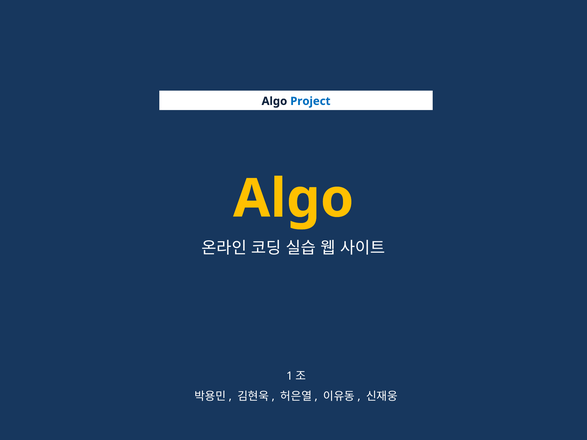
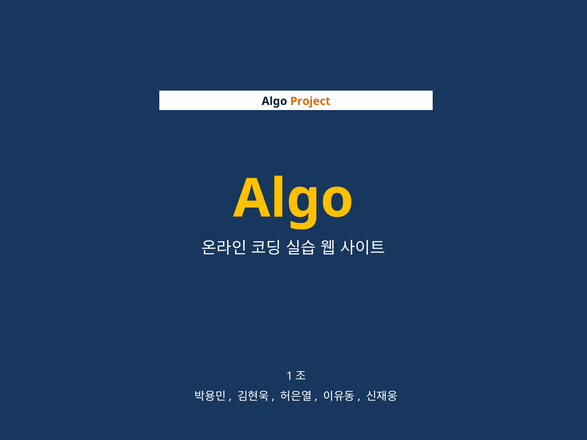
Project colour: blue -> orange
